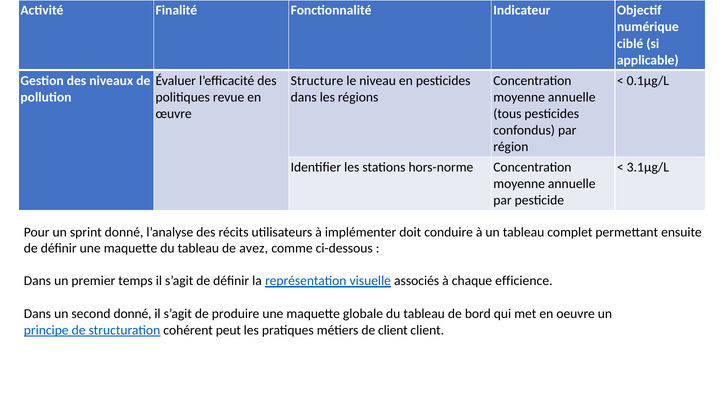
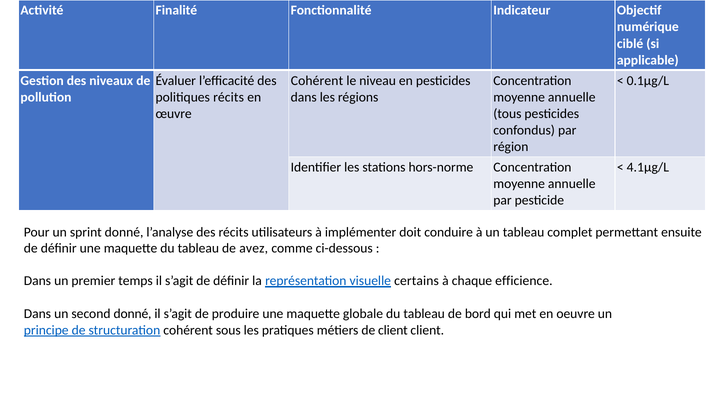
Structure at (317, 81): Structure -> Cohérent
politiques revue: revue -> récits
3.1µg/L: 3.1µg/L -> 4.1µg/L
associés: associés -> certains
peut: peut -> sous
